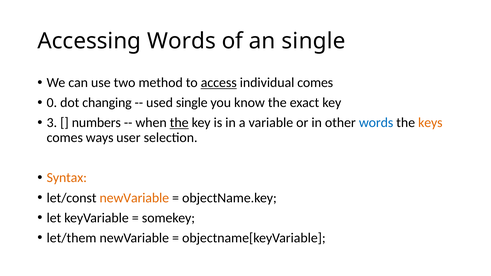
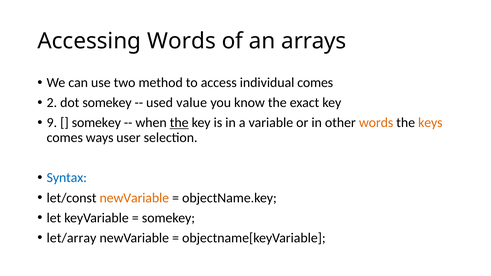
an single: single -> arrays
access underline: present -> none
0: 0 -> 2
dot changing: changing -> somekey
used single: single -> value
3: 3 -> 9
numbers at (96, 123): numbers -> somekey
words at (376, 123) colour: blue -> orange
Syntax colour: orange -> blue
let/them: let/them -> let/array
